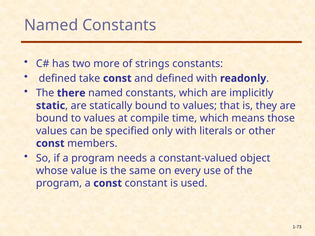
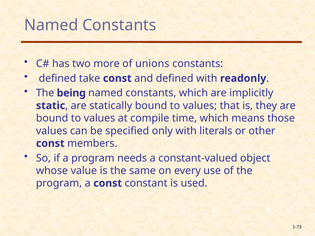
strings: strings -> unions
there: there -> being
